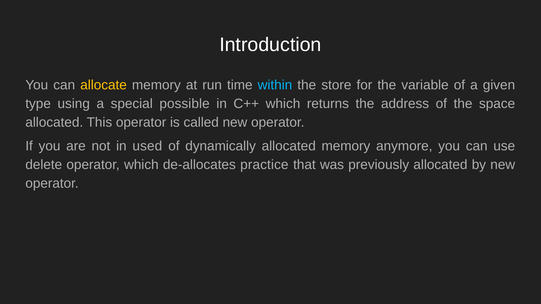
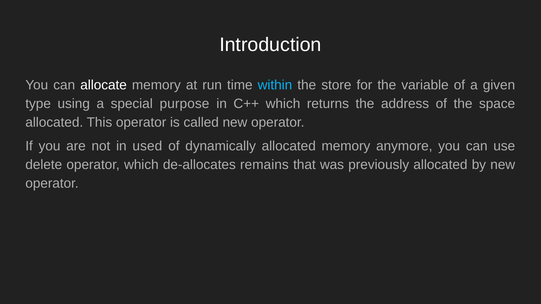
allocate colour: yellow -> white
possible: possible -> purpose
practice: practice -> remains
